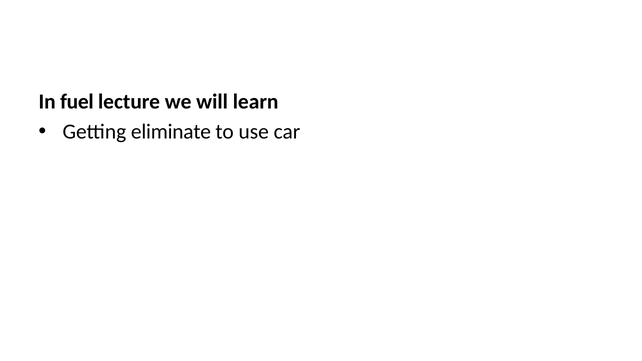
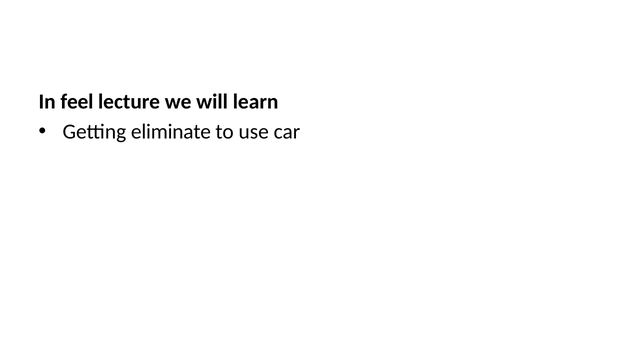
fuel: fuel -> feel
